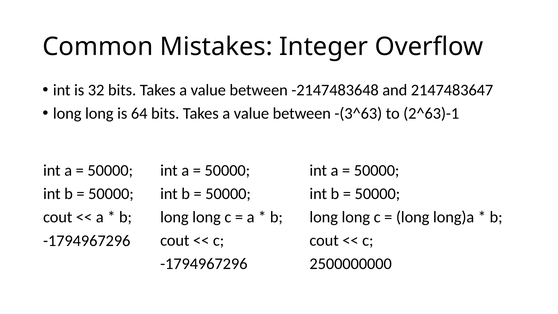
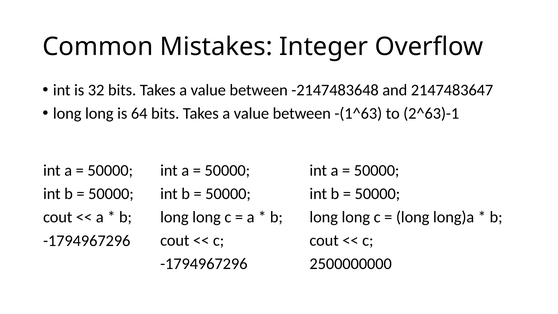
-(3^63: -(3^63 -> -(1^63
